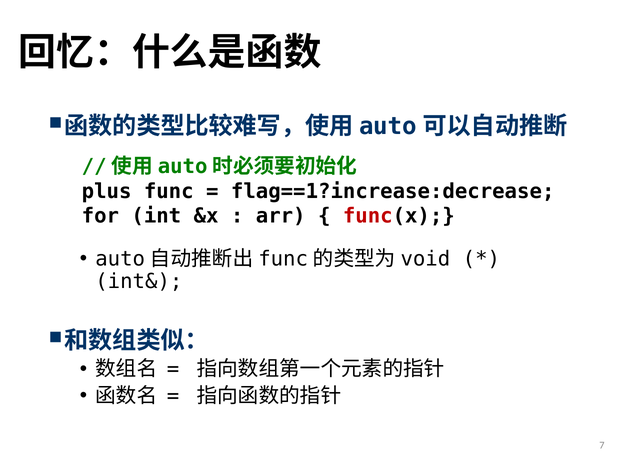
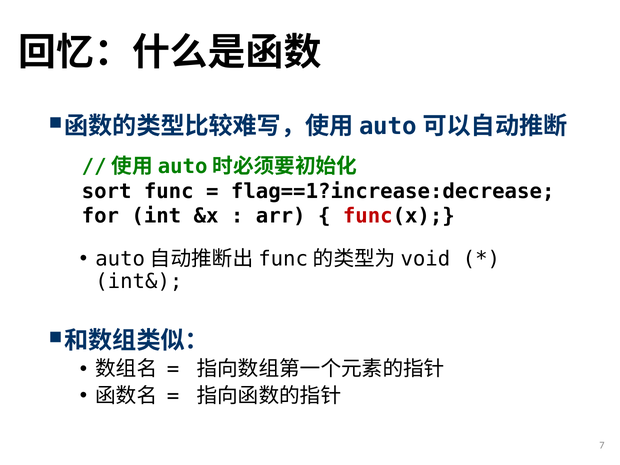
plus: plus -> sort
